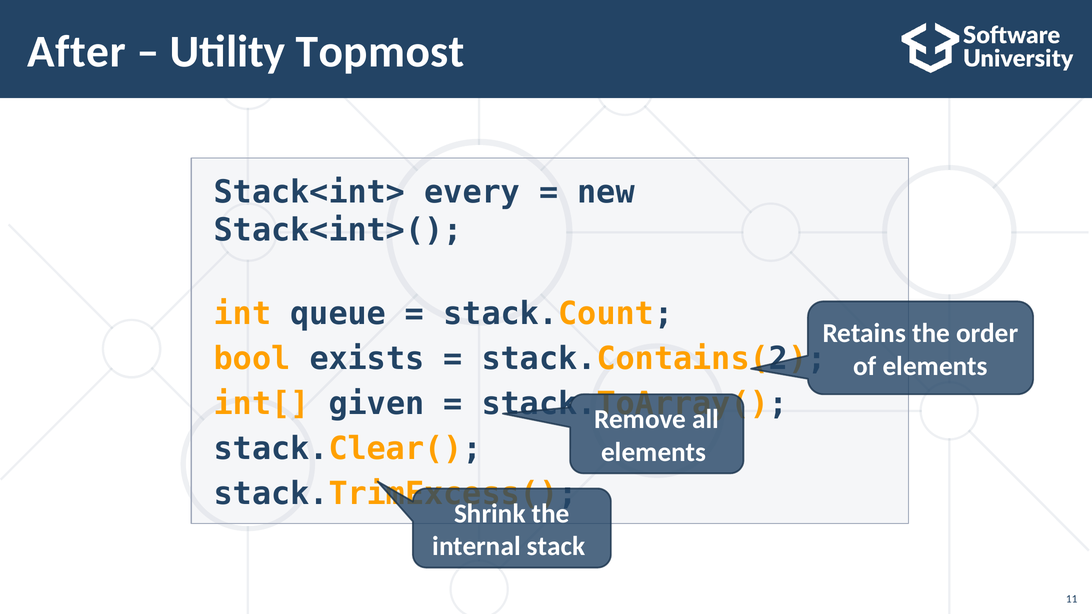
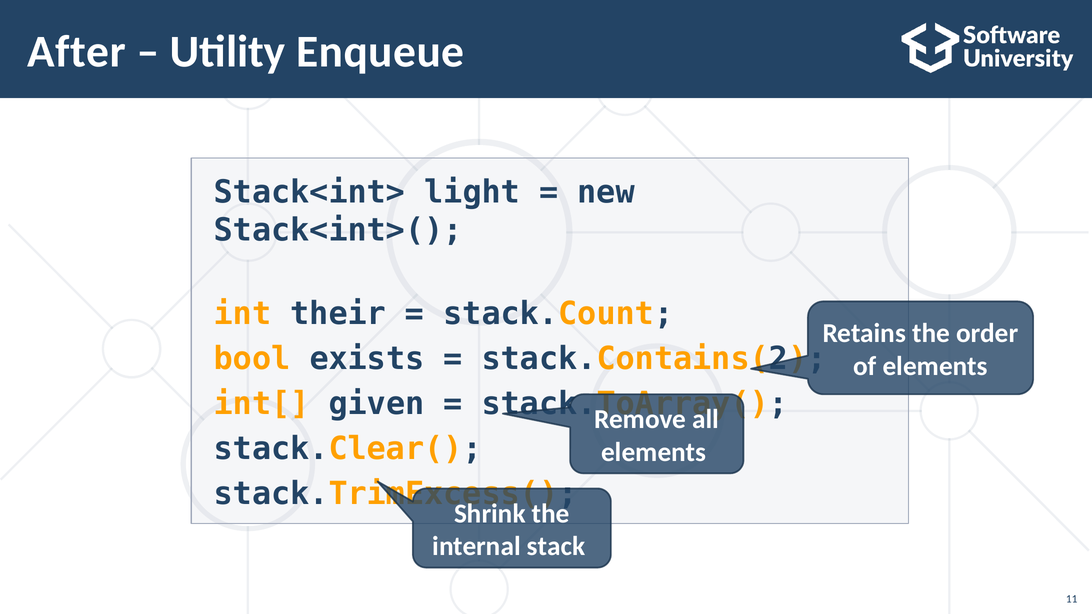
Topmost: Topmost -> Enqueue
every: every -> light
queue: queue -> their
